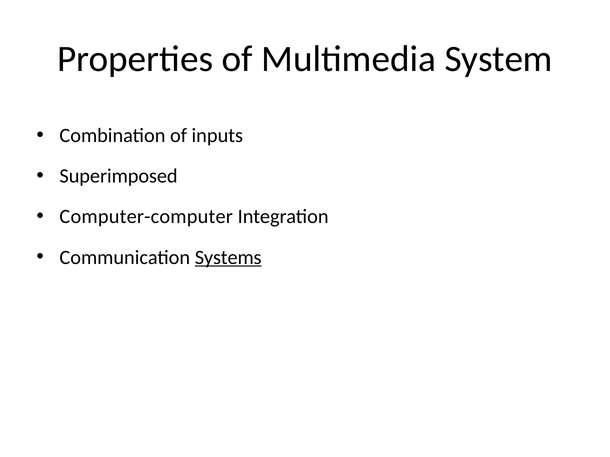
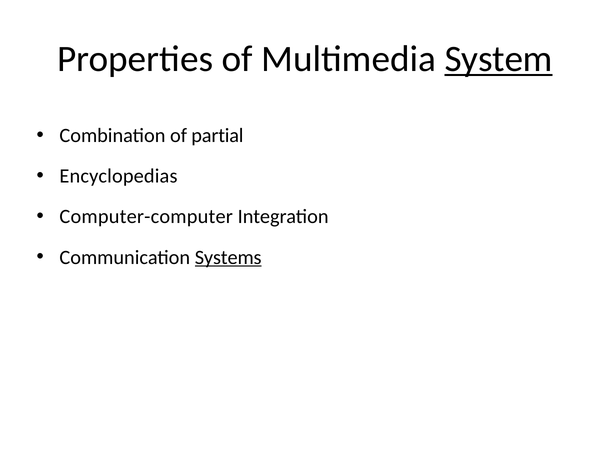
System underline: none -> present
inputs: inputs -> partial
Superimposed: Superimposed -> Encyclopedias
